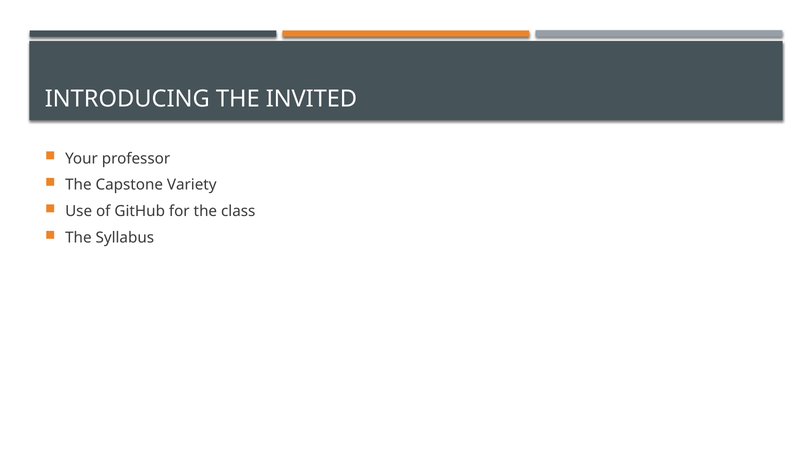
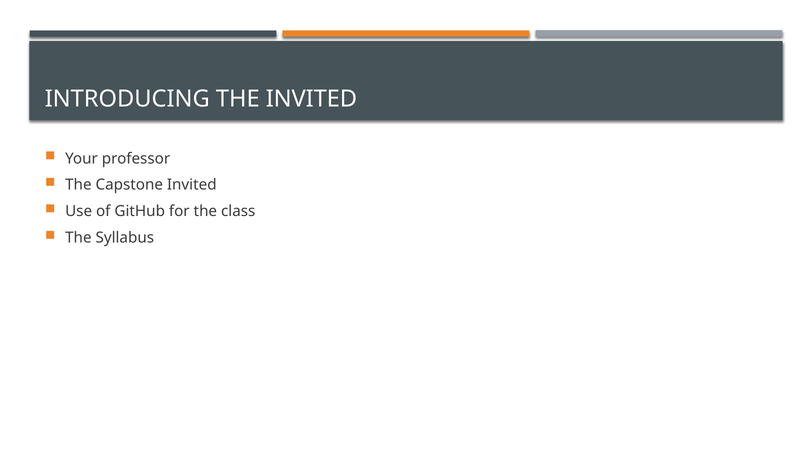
Capstone Variety: Variety -> Invited
